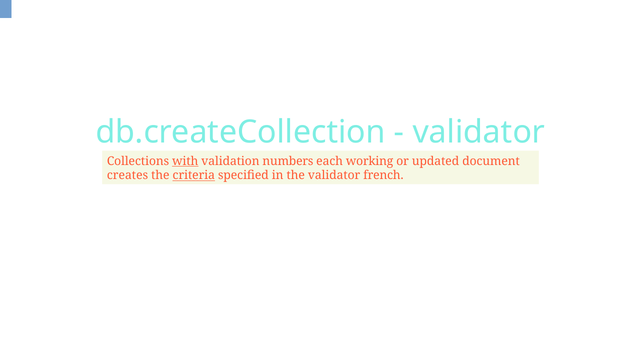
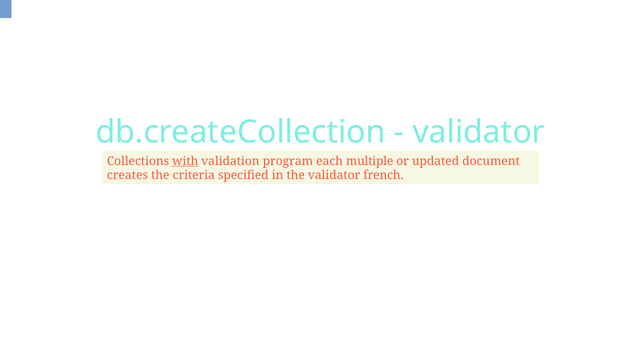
numbers: numbers -> program
working: working -> multiple
criteria underline: present -> none
